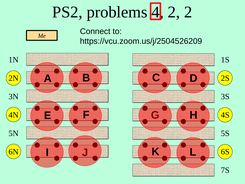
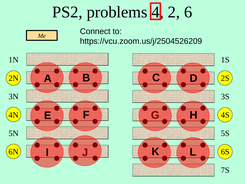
2 2: 2 -> 6
